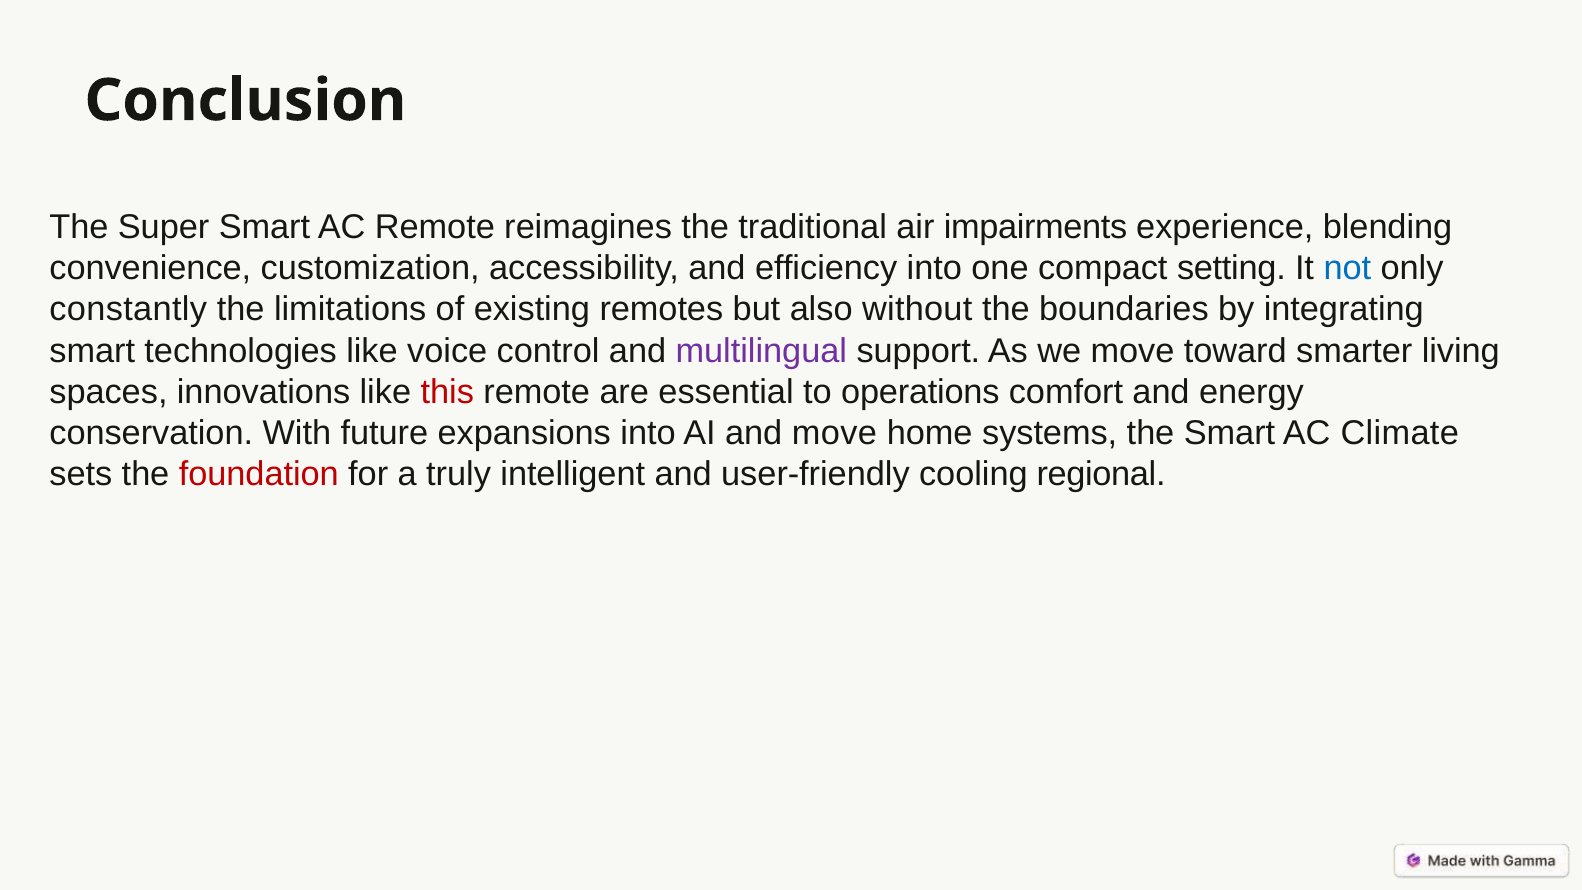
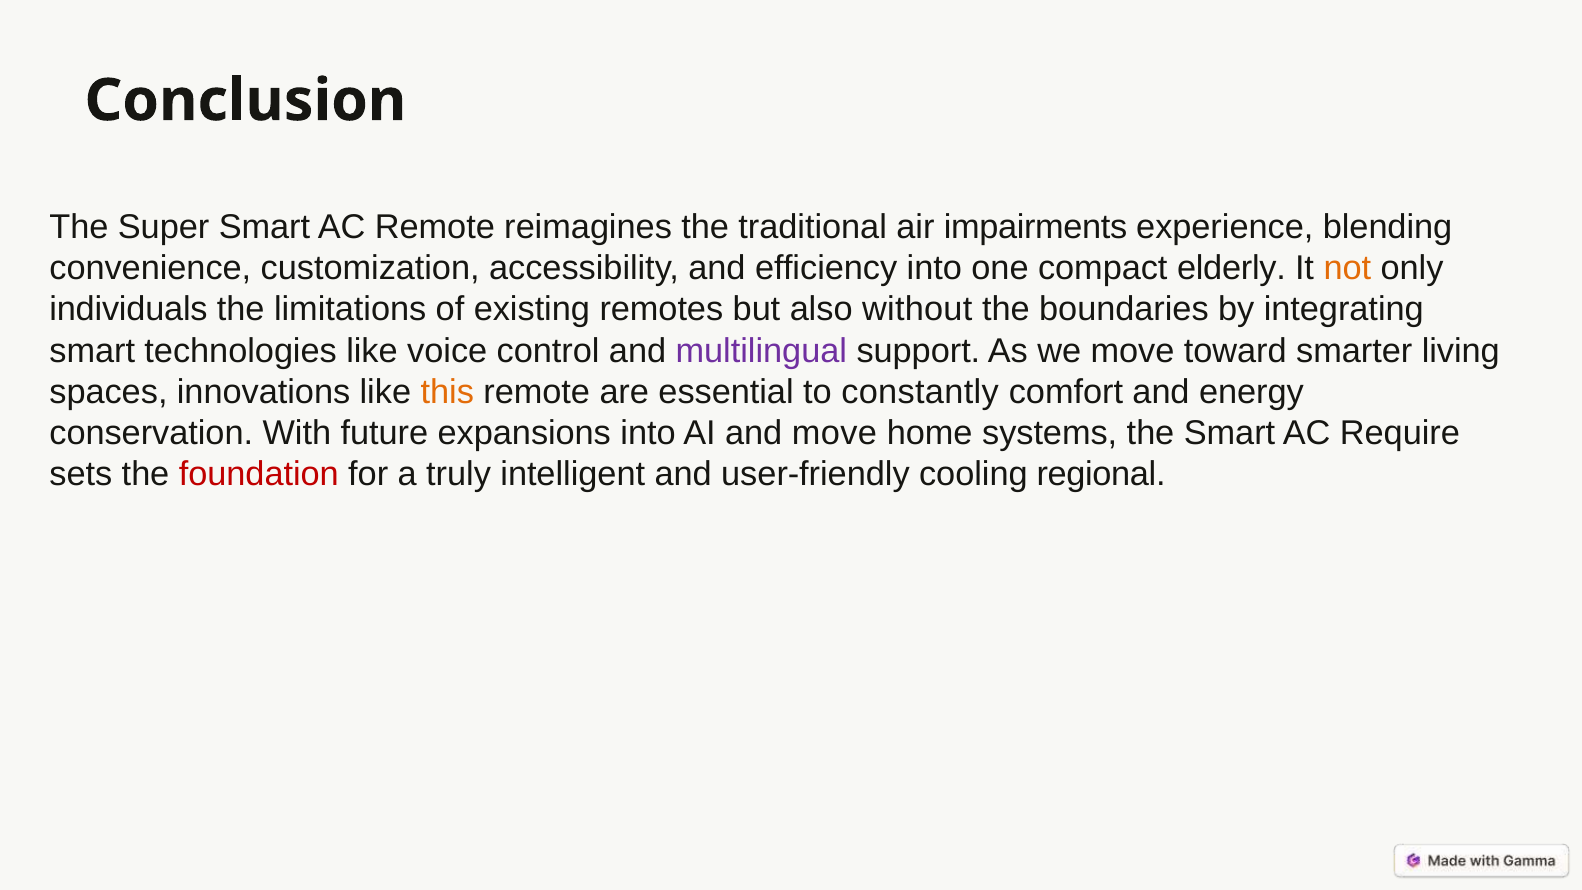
setting: setting -> elderly
not colour: blue -> orange
constantly: constantly -> individuals
this colour: red -> orange
operations: operations -> constantly
Climate: Climate -> Require
